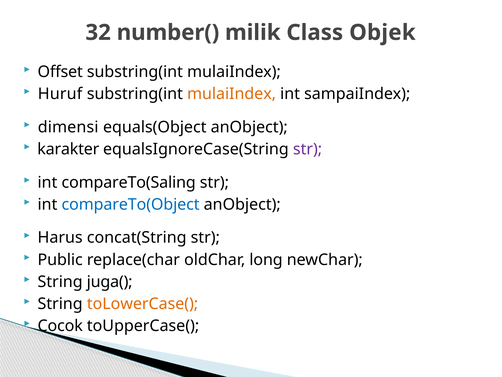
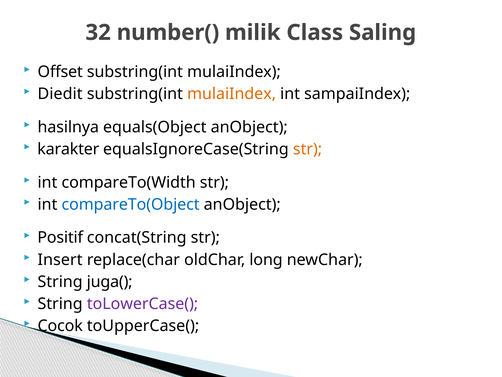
Objek: Objek -> Saling
Huruf: Huruf -> Diedit
dimensi: dimensi -> hasilnya
str at (308, 149) colour: purple -> orange
compareTo(Saling: compareTo(Saling -> compareTo(Width
Harus: Harus -> Positif
Public: Public -> Insert
toLowerCase( colour: orange -> purple
